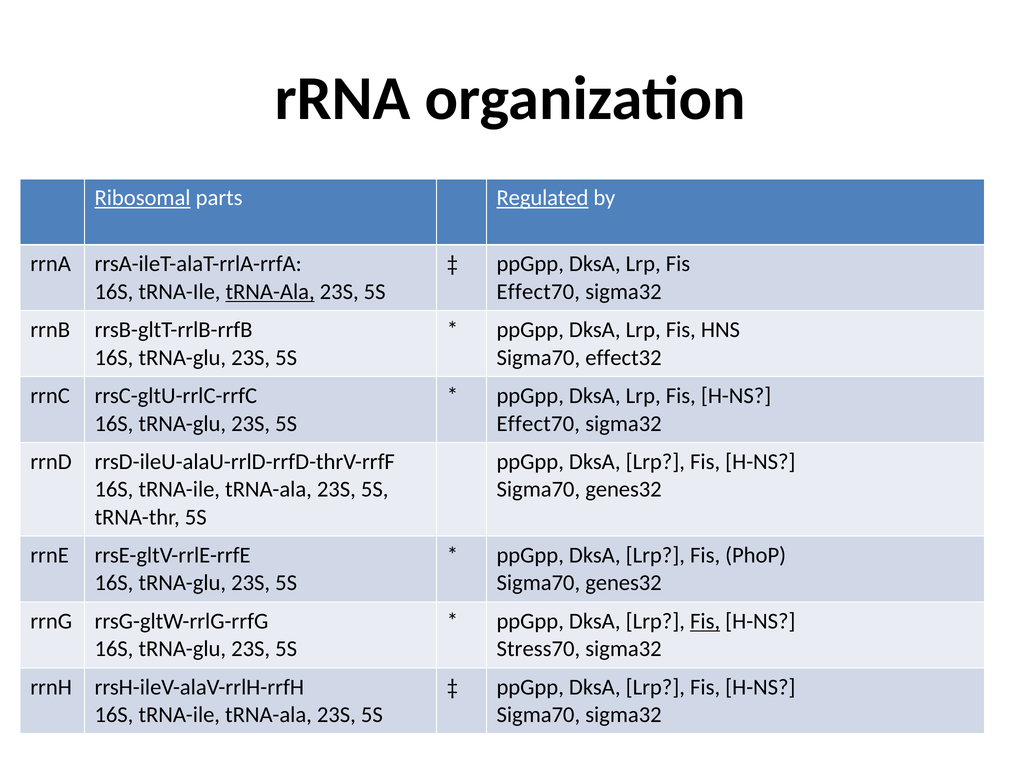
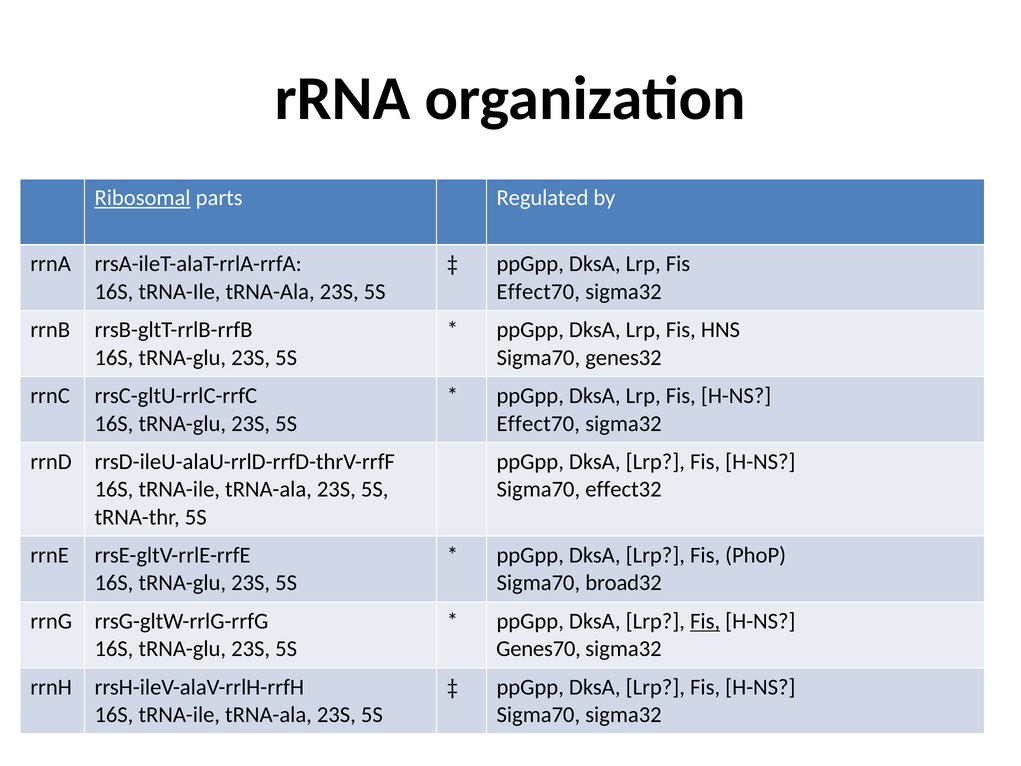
Regulated underline: present -> none
tRNA-Ala at (270, 292) underline: present -> none
effect32: effect32 -> genes32
genes32 at (623, 489): genes32 -> effect32
genes32 at (623, 583): genes32 -> broad32
Stress70: Stress70 -> Genes70
